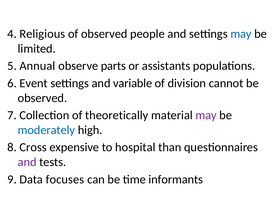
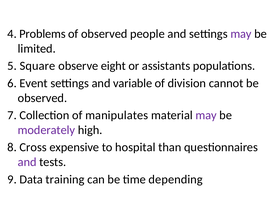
Religious: Religious -> Problems
may at (241, 34) colour: blue -> purple
Annual: Annual -> Square
parts: parts -> eight
theoretically: theoretically -> manipulates
moderately colour: blue -> purple
focuses: focuses -> training
informants: informants -> depending
